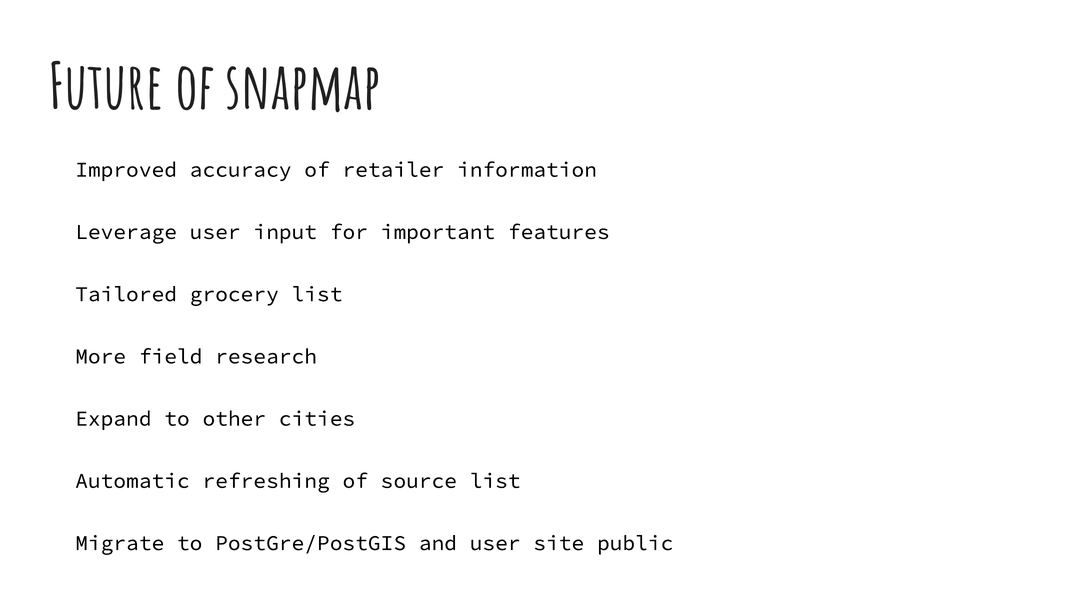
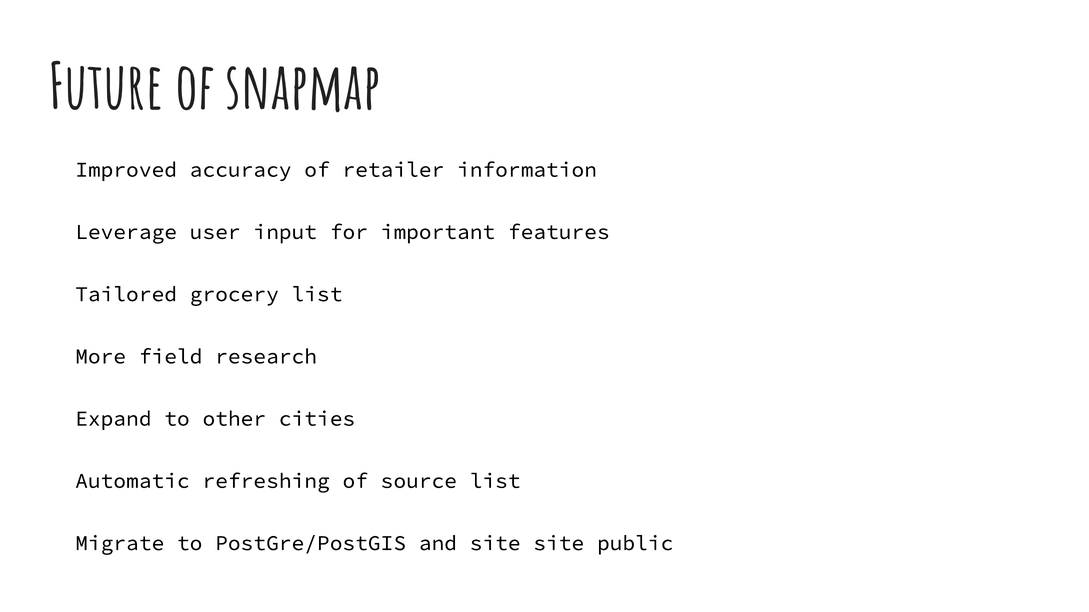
and user: user -> site
